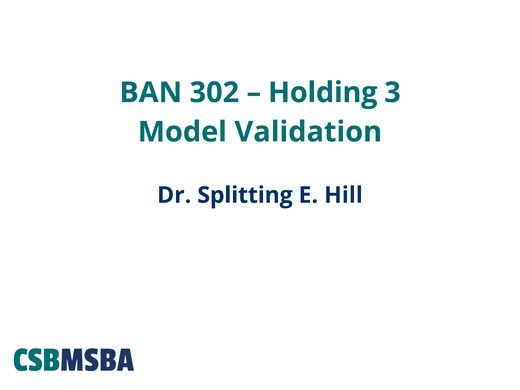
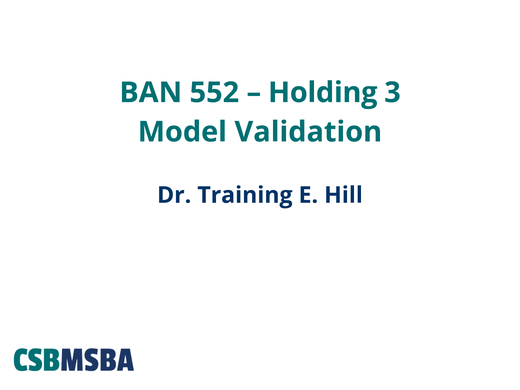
302: 302 -> 552
Splitting: Splitting -> Training
